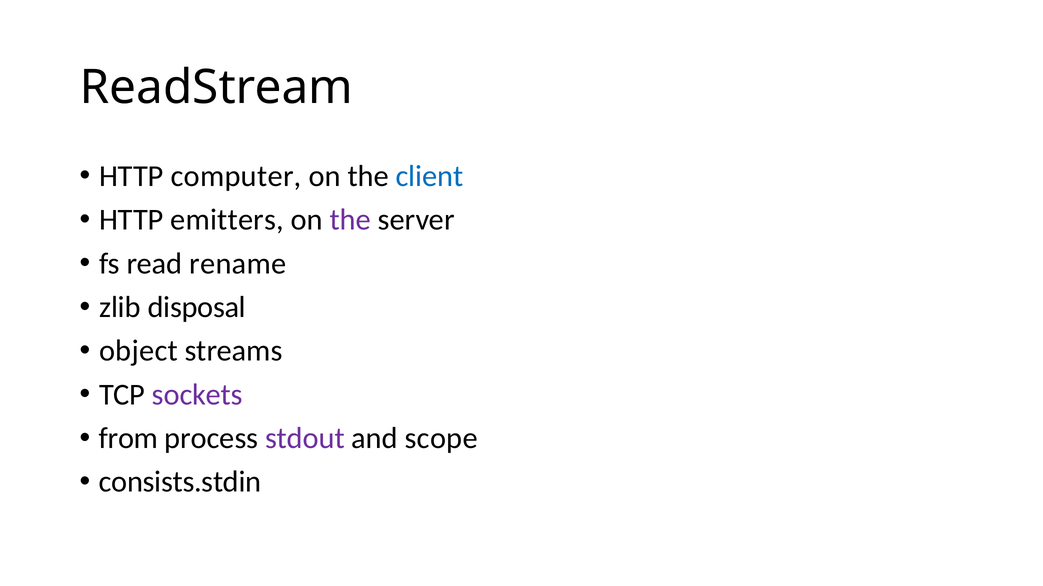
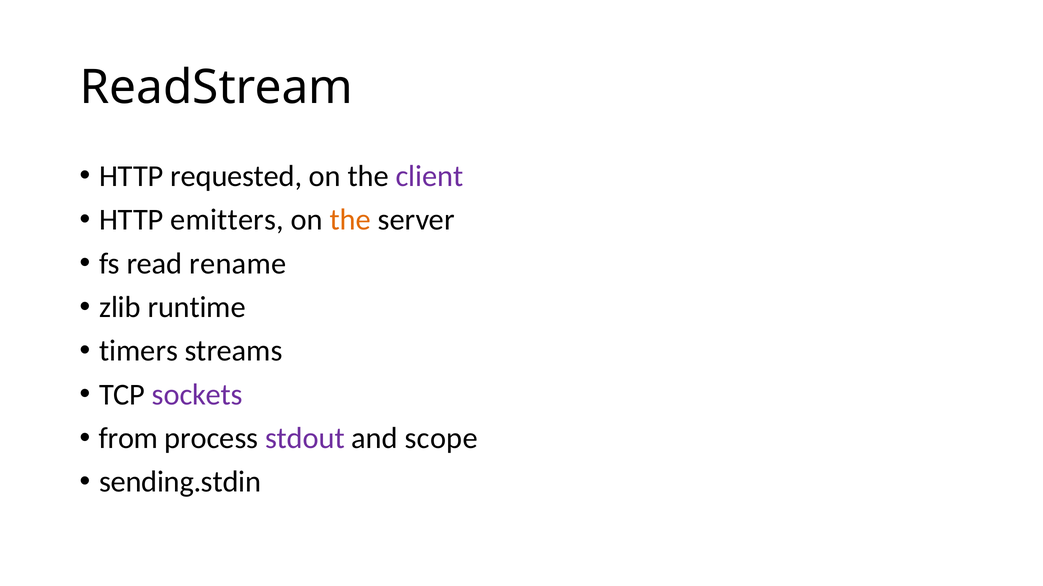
computer: computer -> requested
client colour: blue -> purple
the at (350, 220) colour: purple -> orange
disposal: disposal -> runtime
object: object -> timers
consists.stdin: consists.stdin -> sending.stdin
